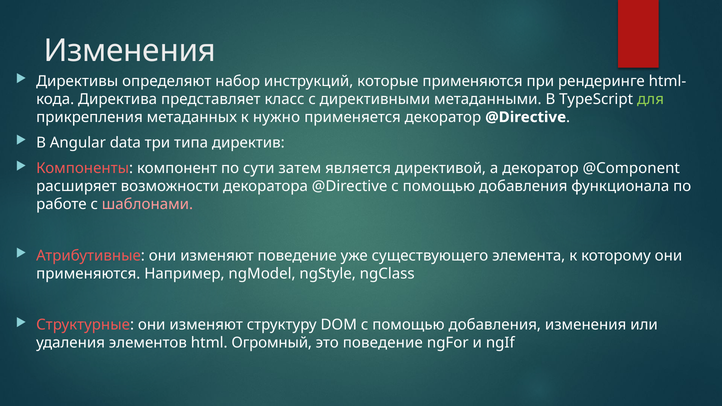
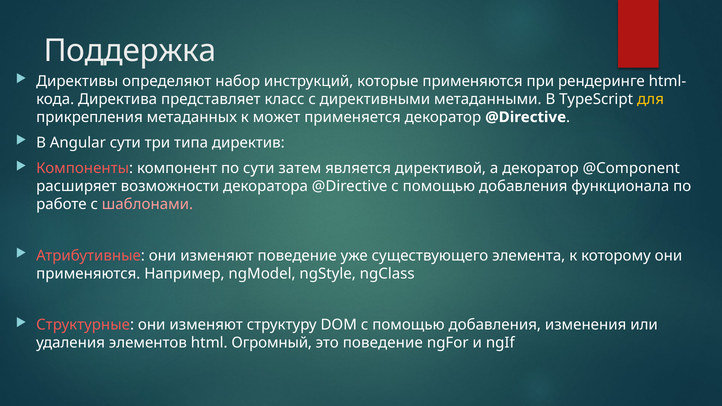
Изменения at (130, 51): Изменения -> Поддержка
для colour: light green -> yellow
нужно: нужно -> может
Angular data: data -> сути
